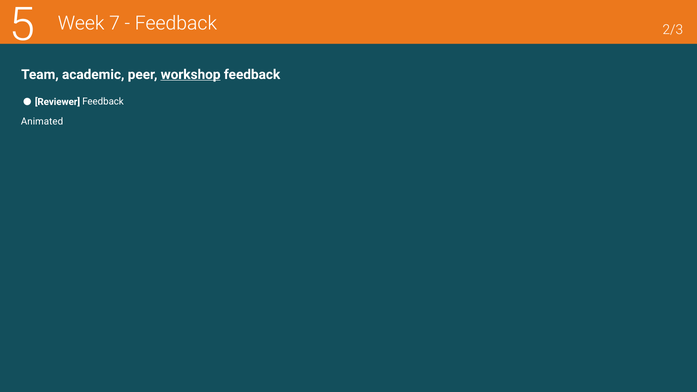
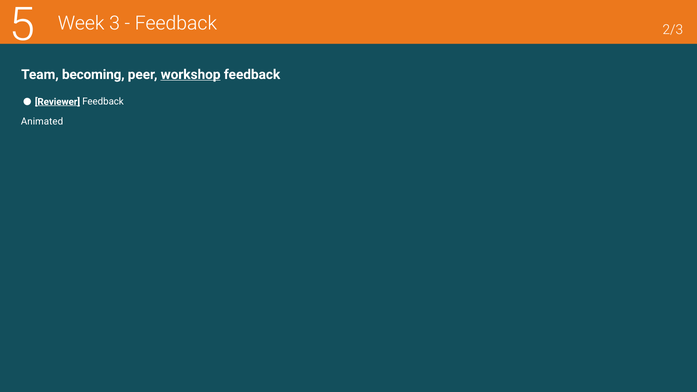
7: 7 -> 3
academic: academic -> becoming
Reviewer underline: none -> present
